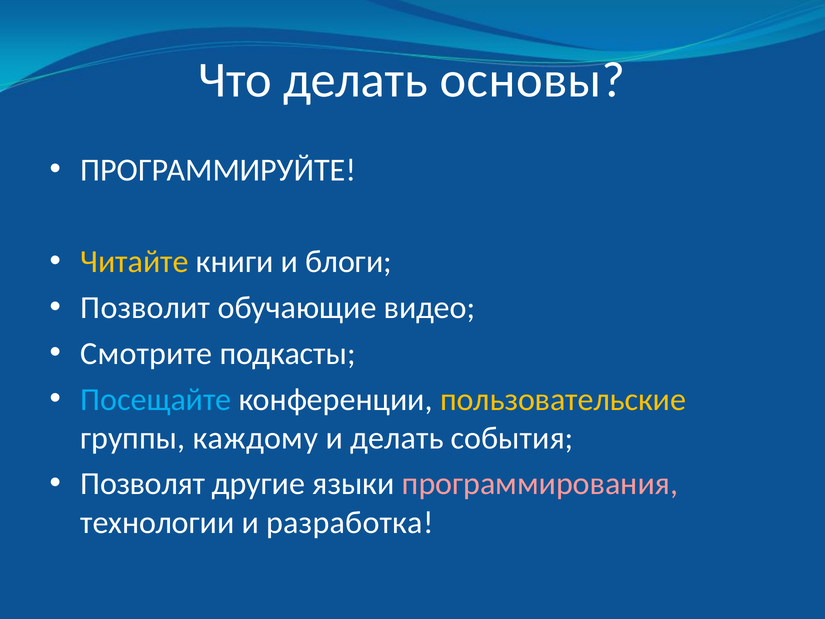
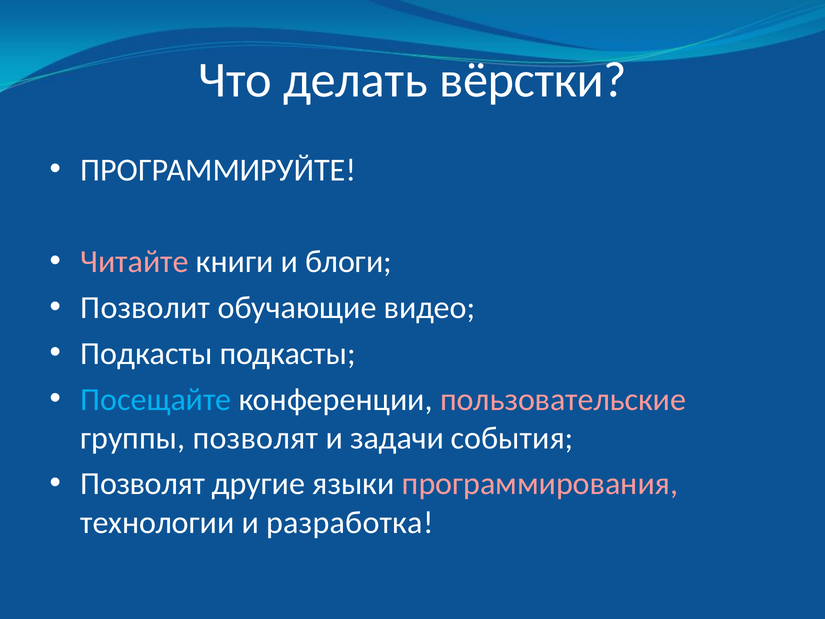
основы: основы -> вёрстки
Читайте colour: yellow -> pink
Смотрите at (146, 353): Смотрите -> Подкасты
пользовательские colour: yellow -> pink
группы каждому: каждому -> позволят
и делать: делать -> задачи
